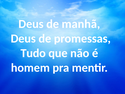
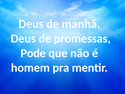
Tudo: Tudo -> Pode
